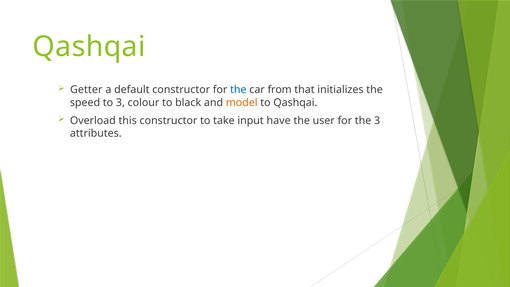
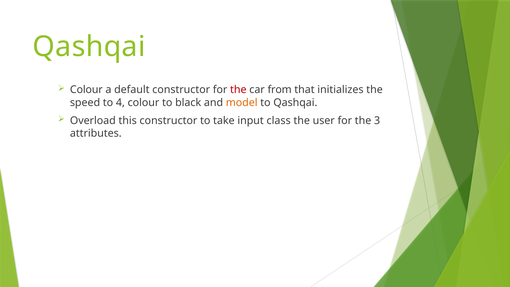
Getter at (86, 90): Getter -> Colour
the at (238, 90) colour: blue -> red
to 3: 3 -> 4
have: have -> class
